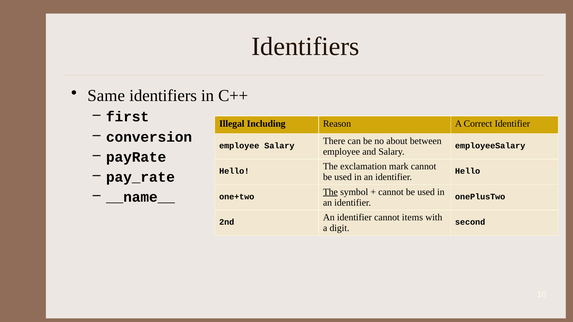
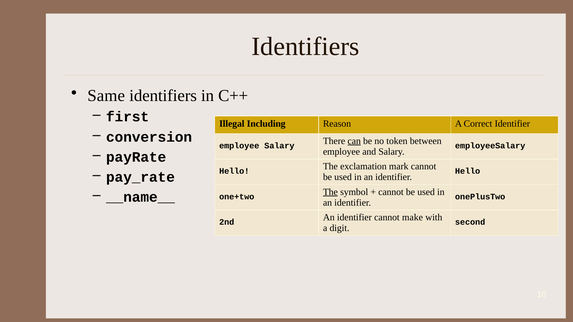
can underline: none -> present
about: about -> token
items: items -> make
